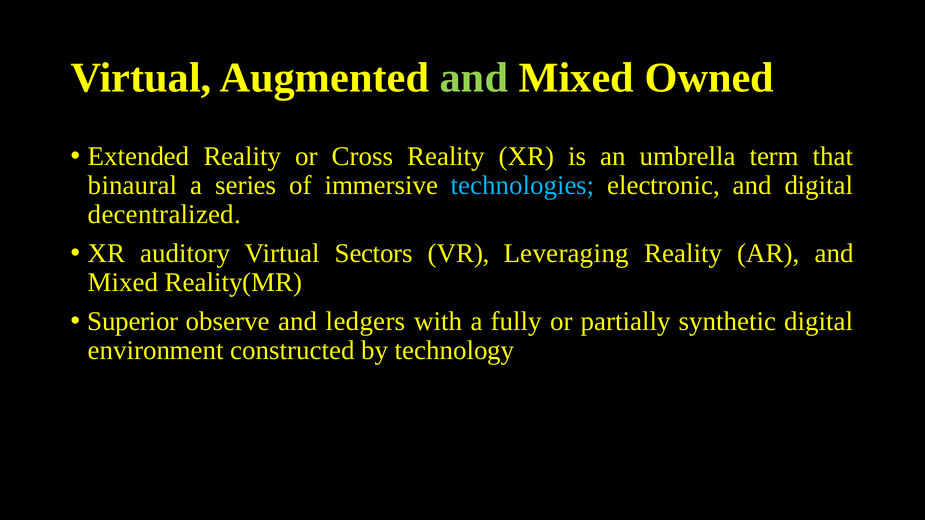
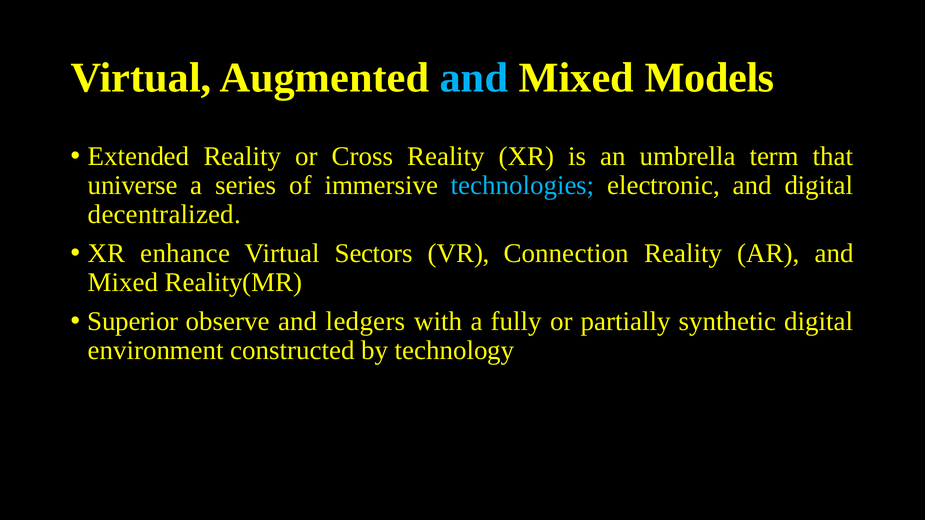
and at (474, 78) colour: light green -> light blue
Owned: Owned -> Models
binaural: binaural -> universe
auditory: auditory -> enhance
Leveraging: Leveraging -> Connection
